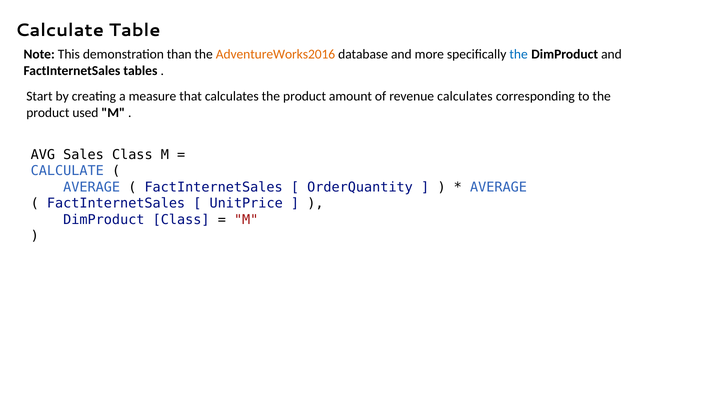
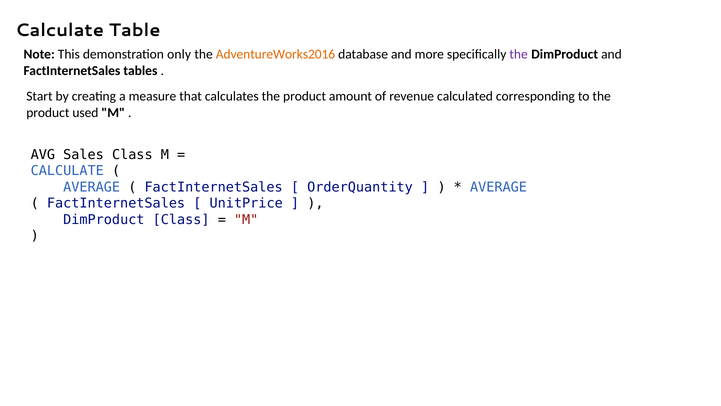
than: than -> only
the at (519, 54) colour: blue -> purple
revenue calculates: calculates -> calculated
